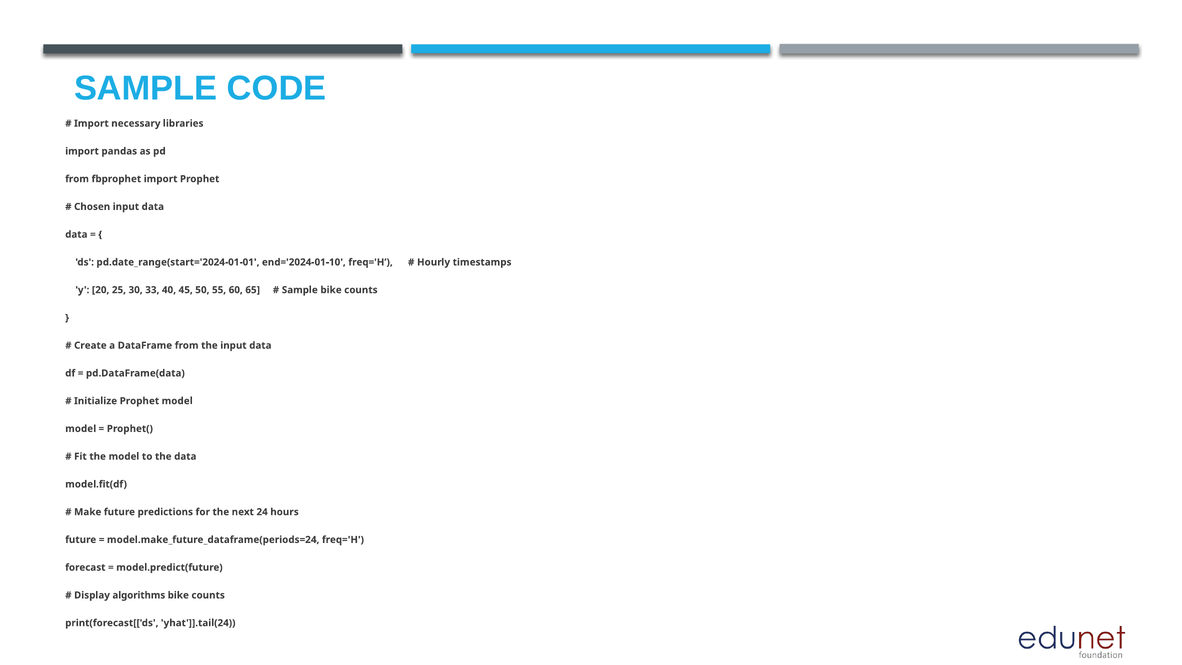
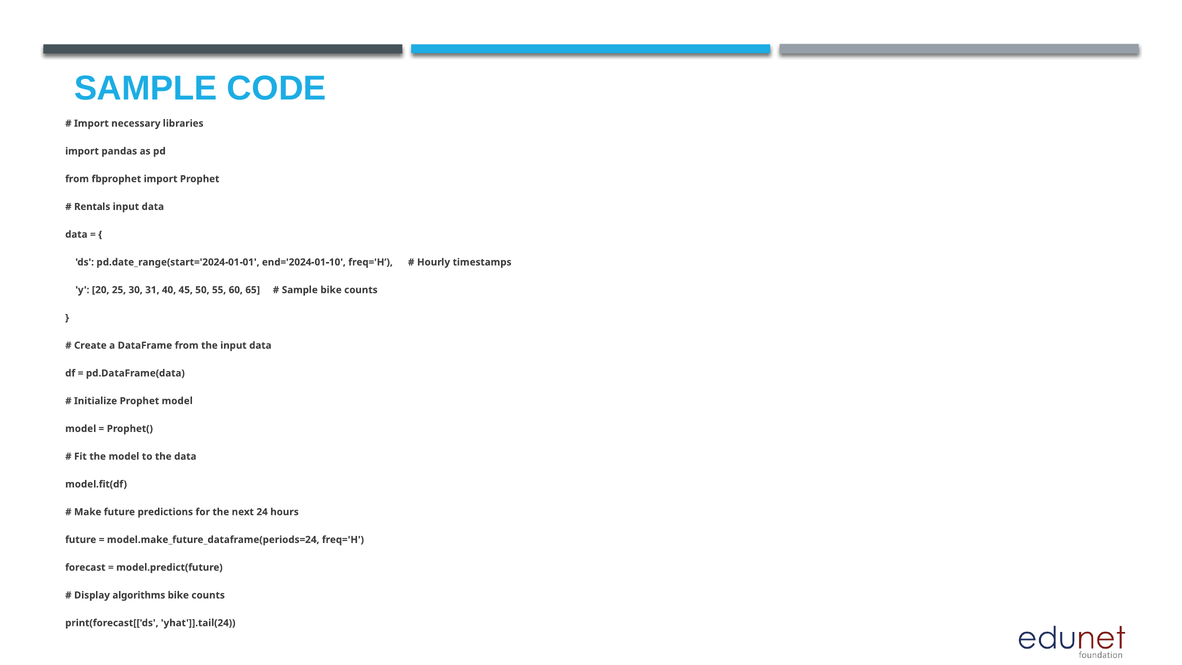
Chosen: Chosen -> Rentals
33: 33 -> 31
